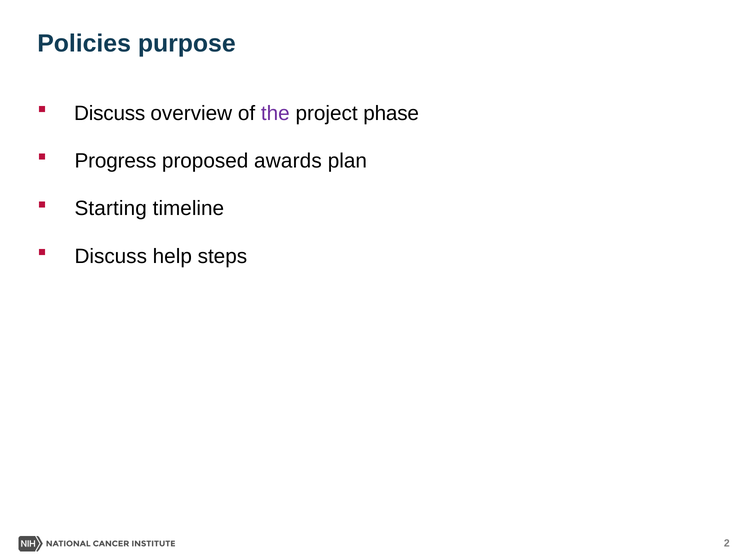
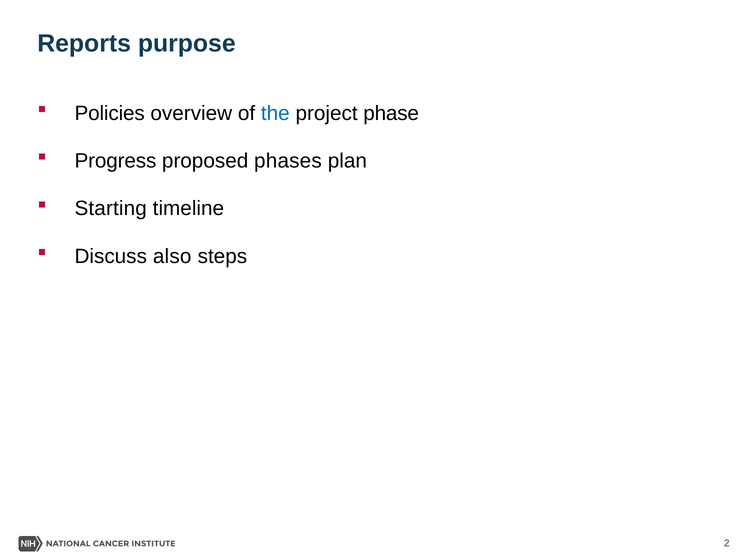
Policies: Policies -> Reports
Discuss at (110, 113): Discuss -> Policies
the colour: purple -> blue
awards: awards -> phases
help: help -> also
